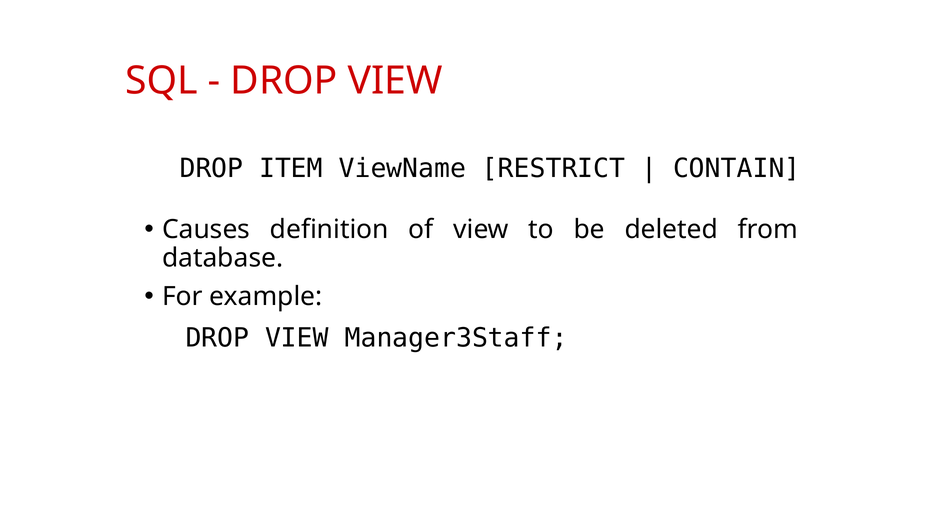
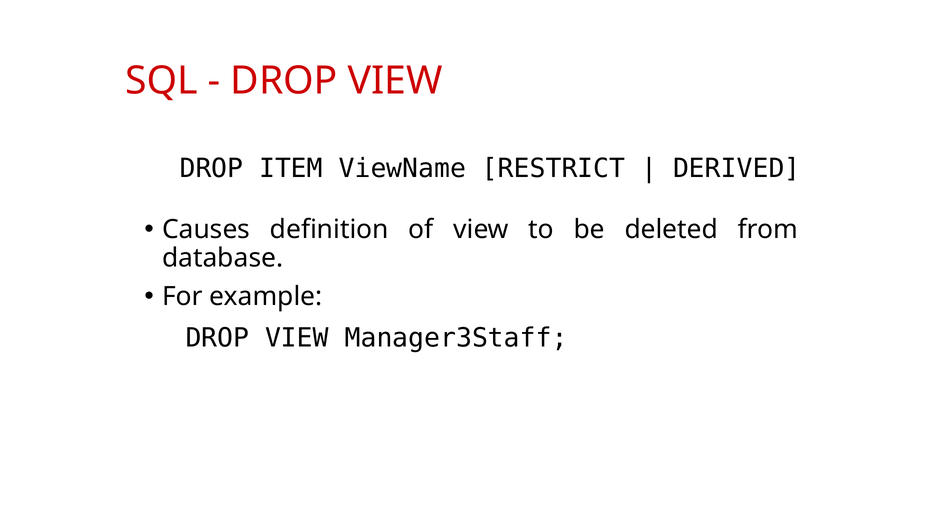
CONTAIN: CONTAIN -> DERIVED
